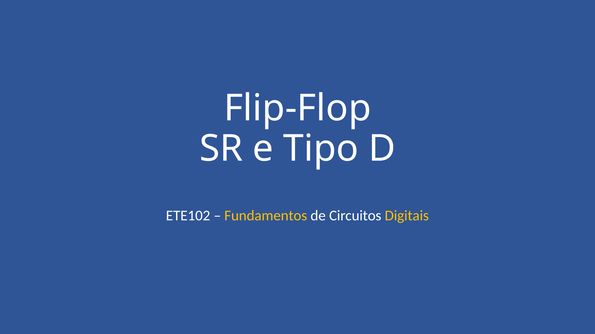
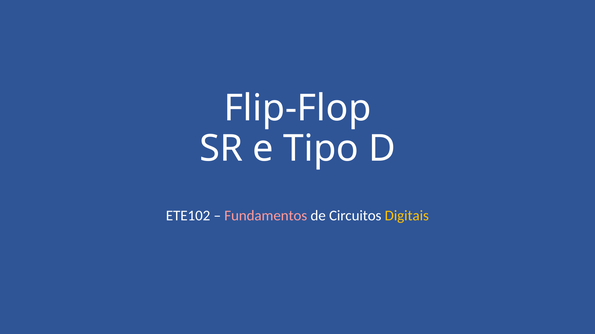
Fundamentos colour: yellow -> pink
